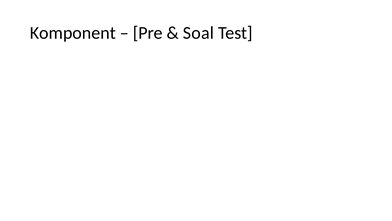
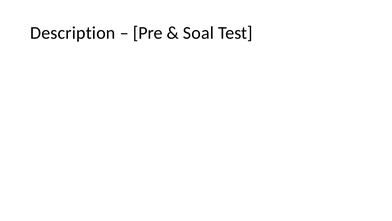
Komponent: Komponent -> Description
